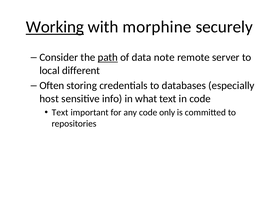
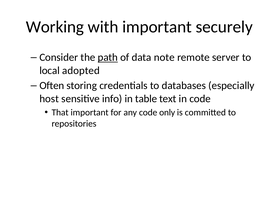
Working underline: present -> none
with morphine: morphine -> important
different: different -> adopted
what: what -> table
Text at (60, 113): Text -> That
